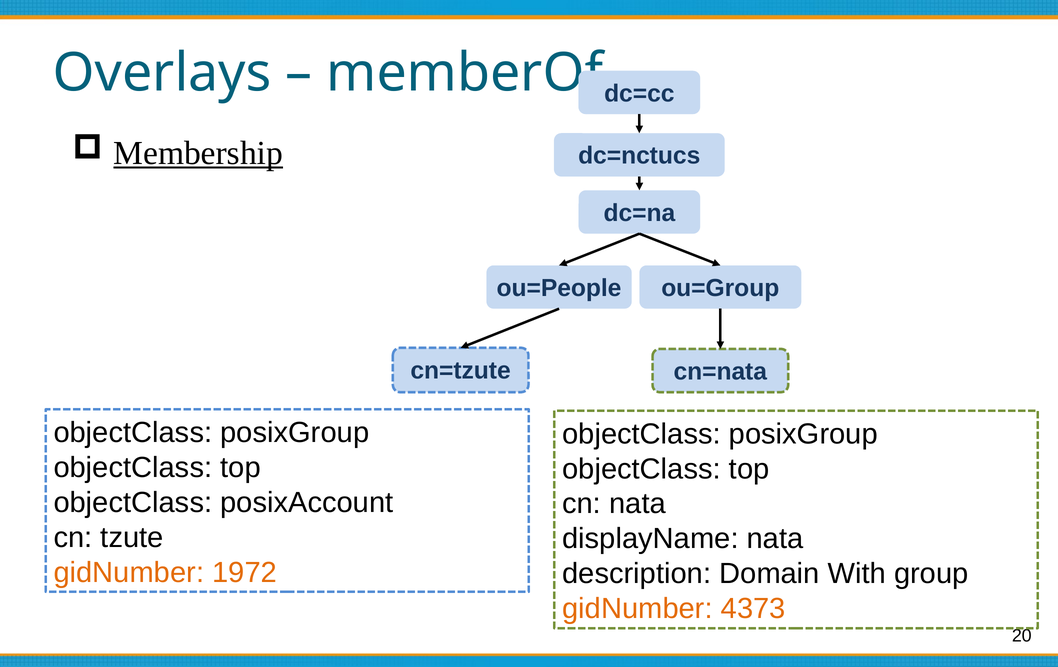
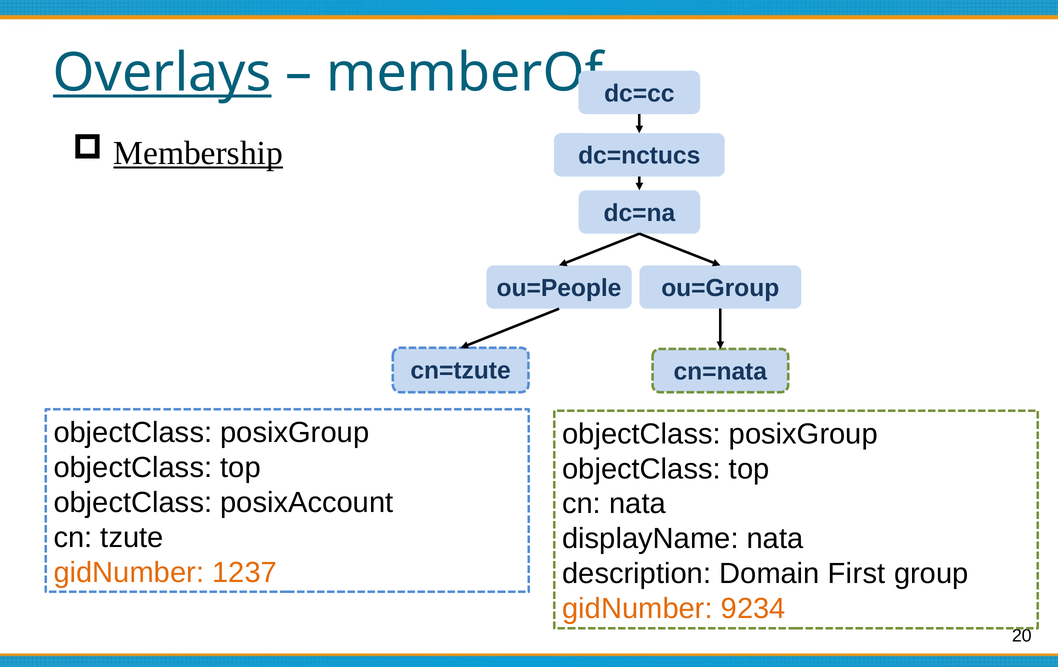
Overlays underline: none -> present
1972: 1972 -> 1237
With: With -> First
4373: 4373 -> 9234
